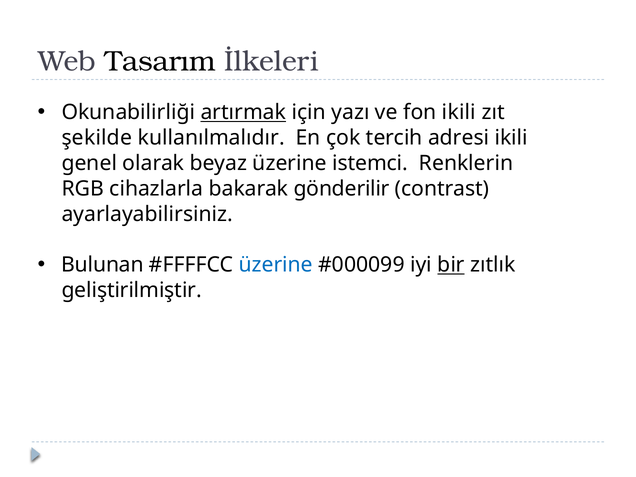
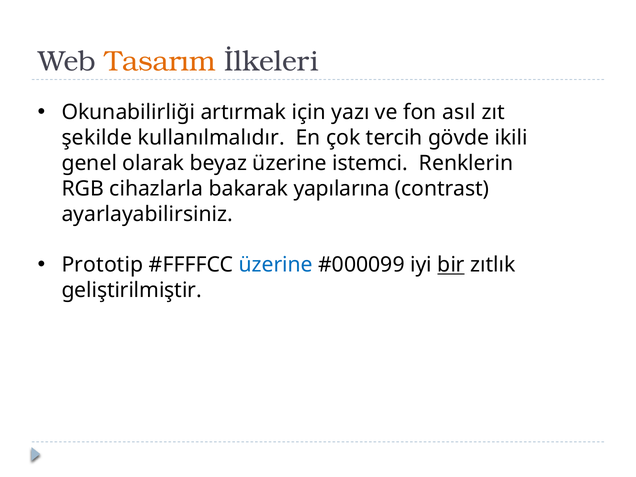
Tasarım colour: black -> orange
artırmak underline: present -> none
fon ikili: ikili -> asıl
adresi: adresi -> gövde
gönderilir: gönderilir -> yapılarına
Bulunan: Bulunan -> Prototip
